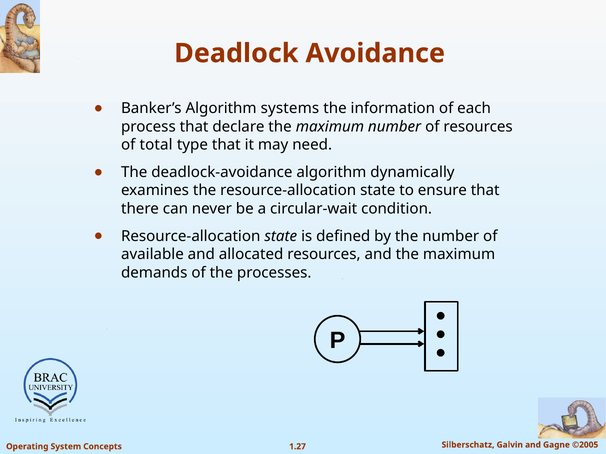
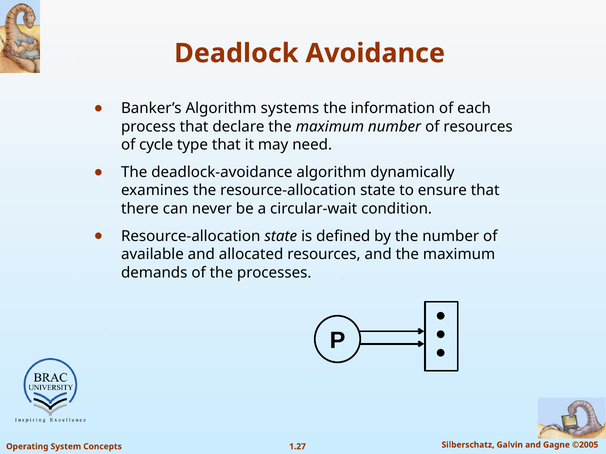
total: total -> cycle
